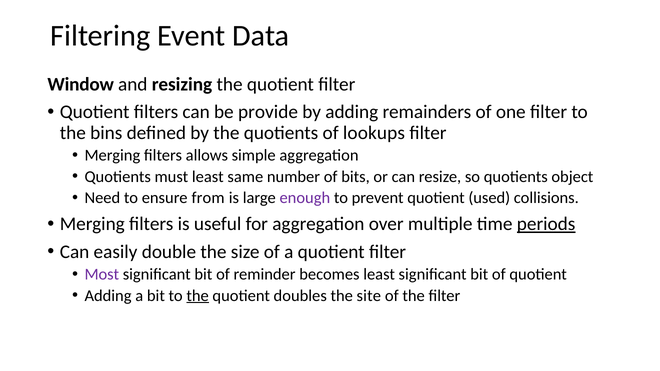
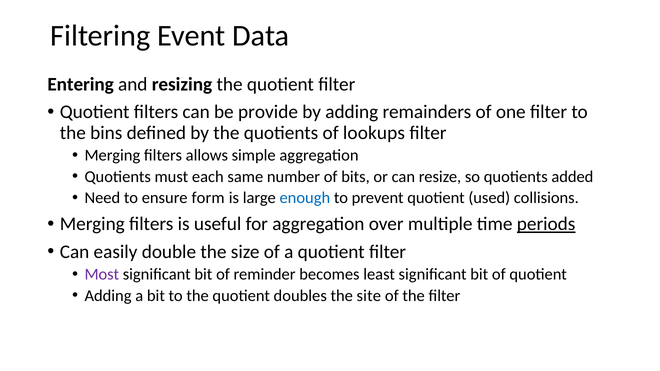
Window: Window -> Entering
must least: least -> each
object: object -> added
from: from -> form
enough colour: purple -> blue
the at (198, 296) underline: present -> none
